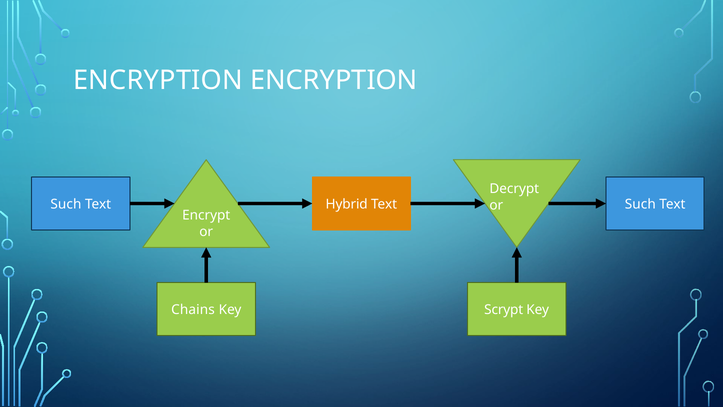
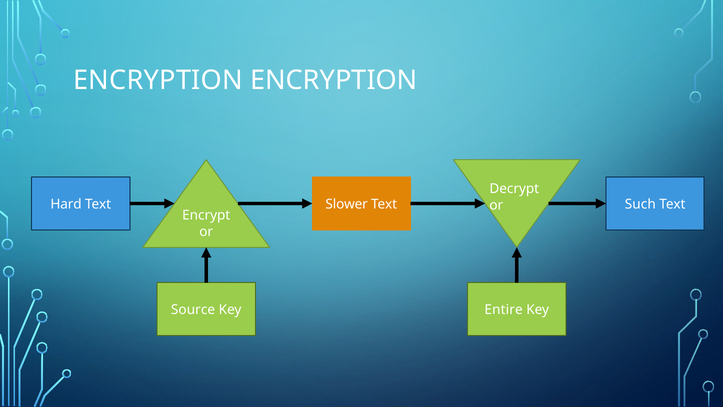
Such at (66, 204): Such -> Hard
Hybrid: Hybrid -> Slower
Chains: Chains -> Source
Scrypt: Scrypt -> Entire
